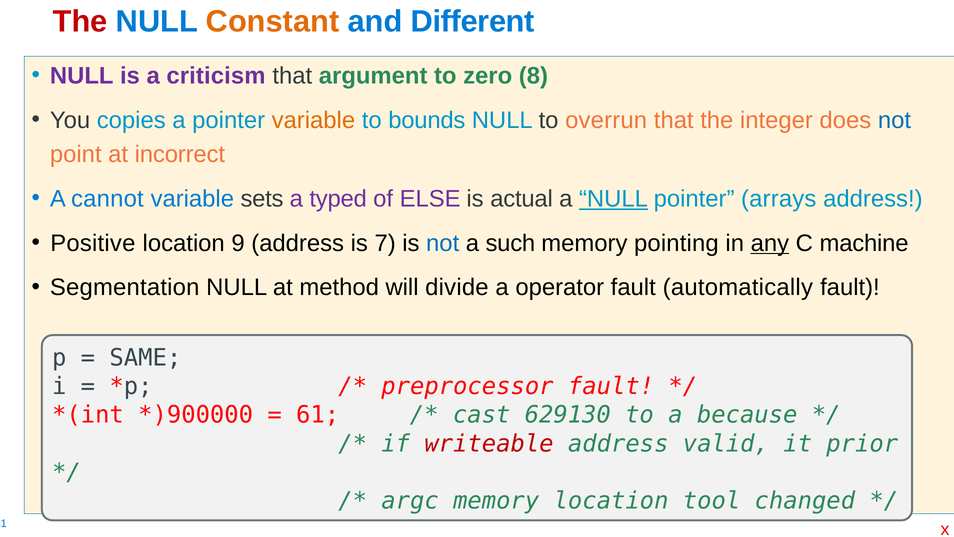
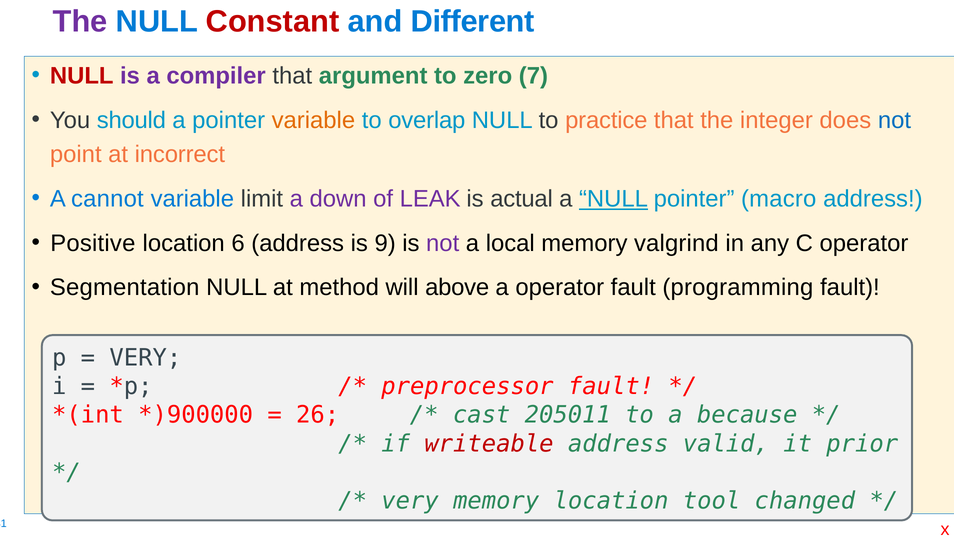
The at (80, 22) colour: red -> purple
Constant colour: orange -> red
NULL at (82, 76) colour: purple -> red
criticism: criticism -> compiler
8: 8 -> 7
copies: copies -> should
bounds: bounds -> overlap
overrun: overrun -> practice
sets: sets -> limit
typed: typed -> down
ELSE: ELSE -> LEAK
arrays: arrays -> macro
9: 9 -> 6
7: 7 -> 9
not at (443, 243) colour: blue -> purple
such: such -> local
pointing: pointing -> valgrind
any underline: present -> none
C machine: machine -> operator
divide: divide -> above
automatically: automatically -> programming
SAME at (145, 358): SAME -> VERY
61: 61 -> 26
629130: 629130 -> 205011
argc at (410, 501): argc -> very
